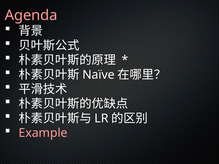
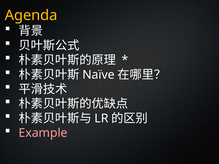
Agenda colour: pink -> yellow
